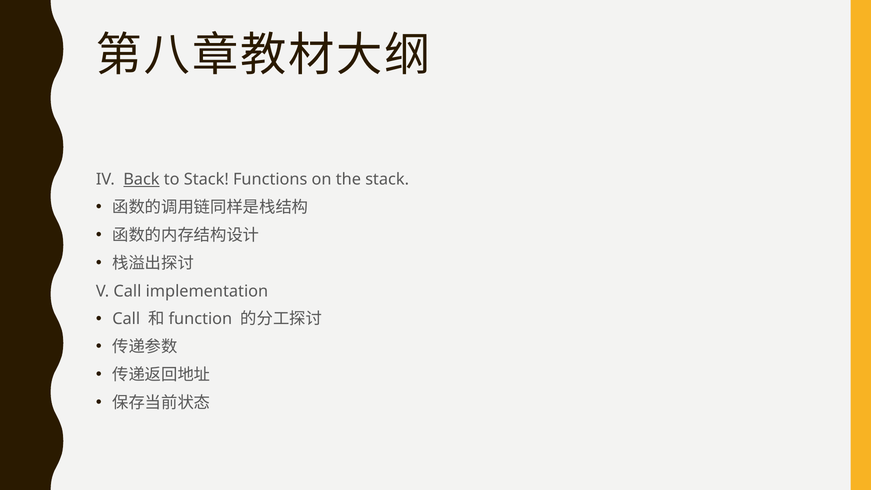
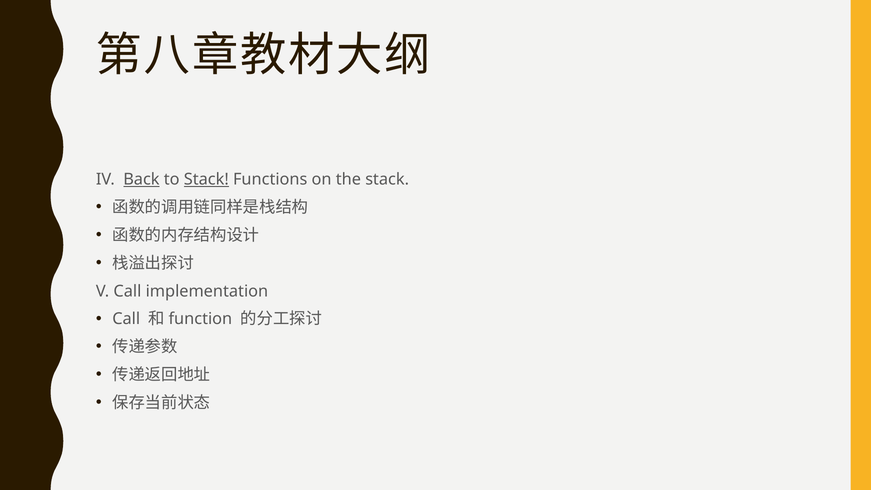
Stack at (206, 179) underline: none -> present
